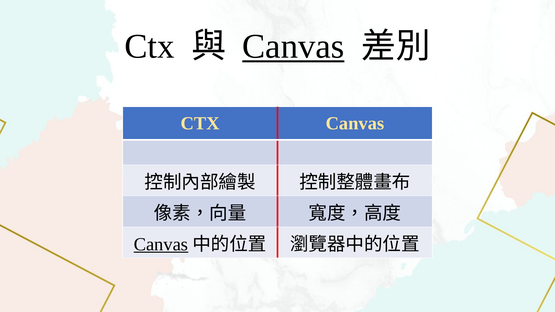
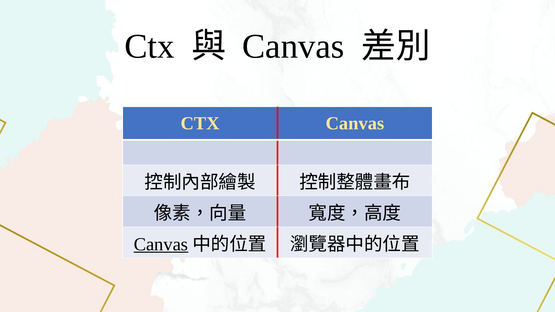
Canvas at (293, 47) underline: present -> none
